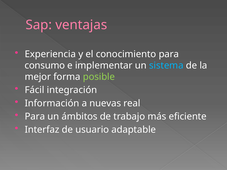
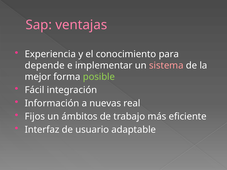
consumo: consumo -> depende
sistema colour: light blue -> pink
Para at (35, 117): Para -> Fijos
